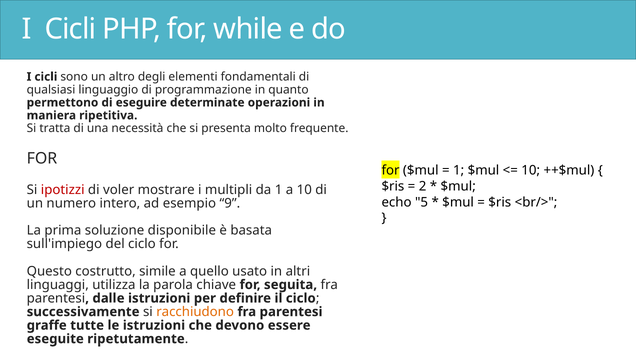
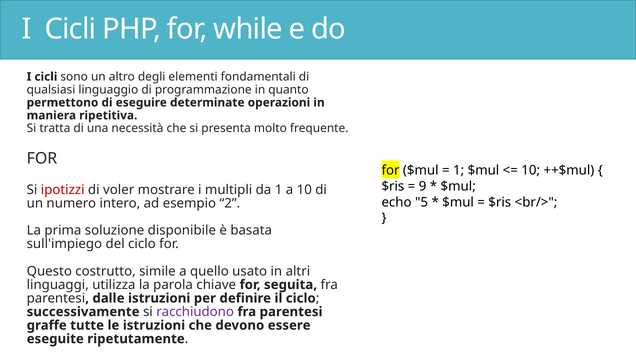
2: 2 -> 9
9: 9 -> 2
racchiudono colour: orange -> purple
